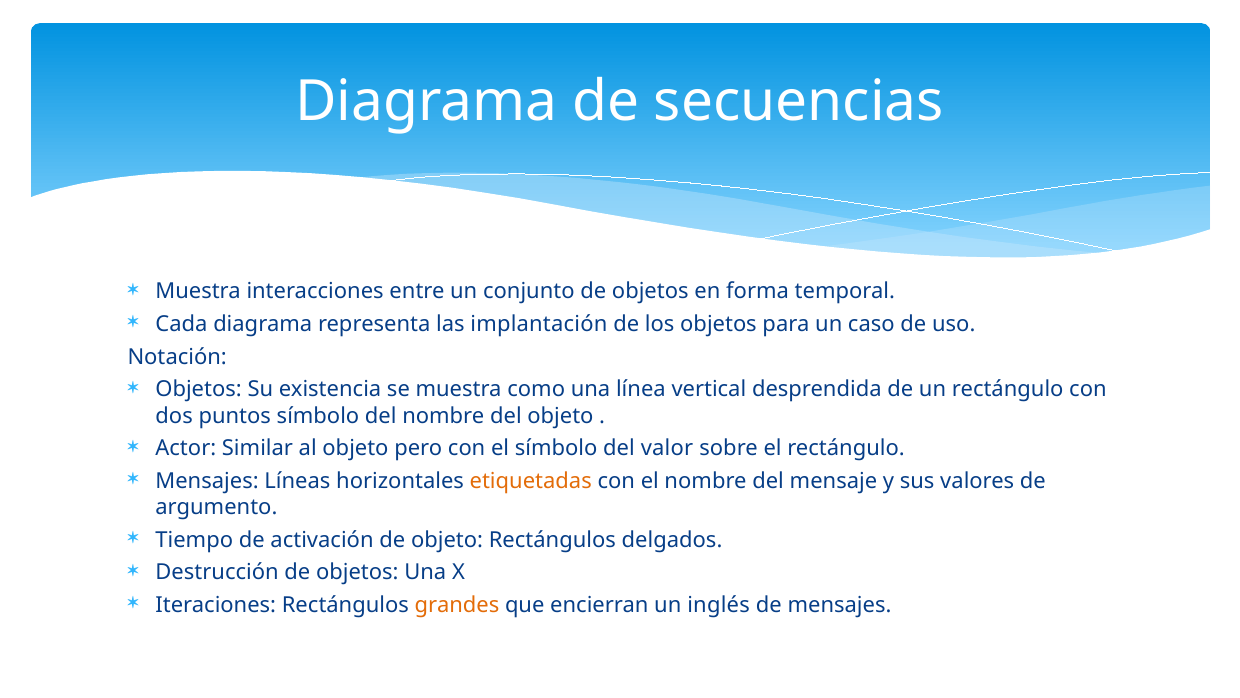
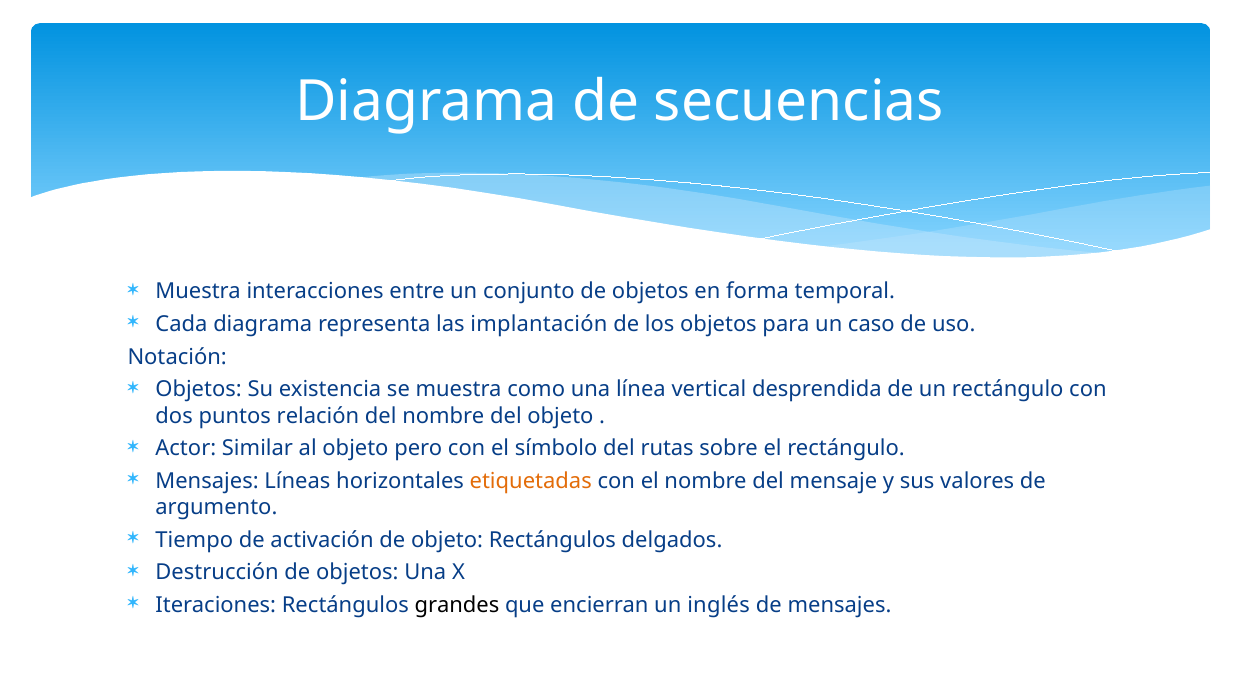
puntos símbolo: símbolo -> relación
valor: valor -> rutas
grandes colour: orange -> black
